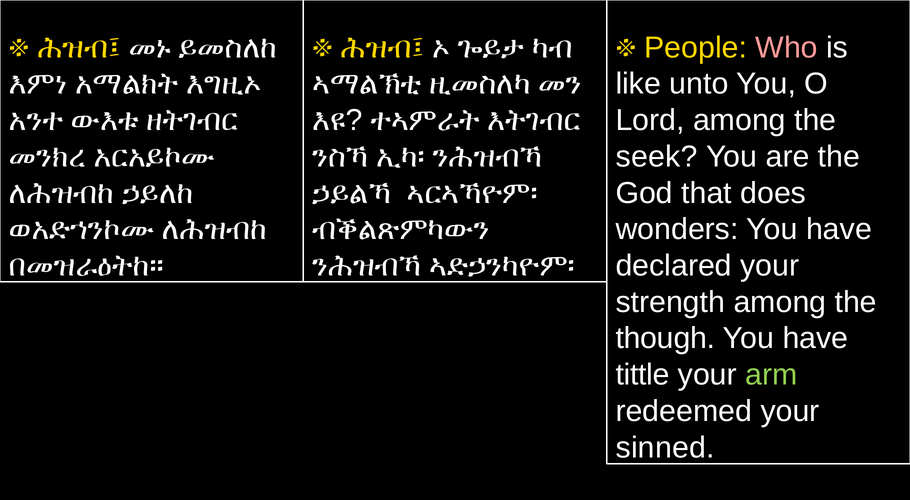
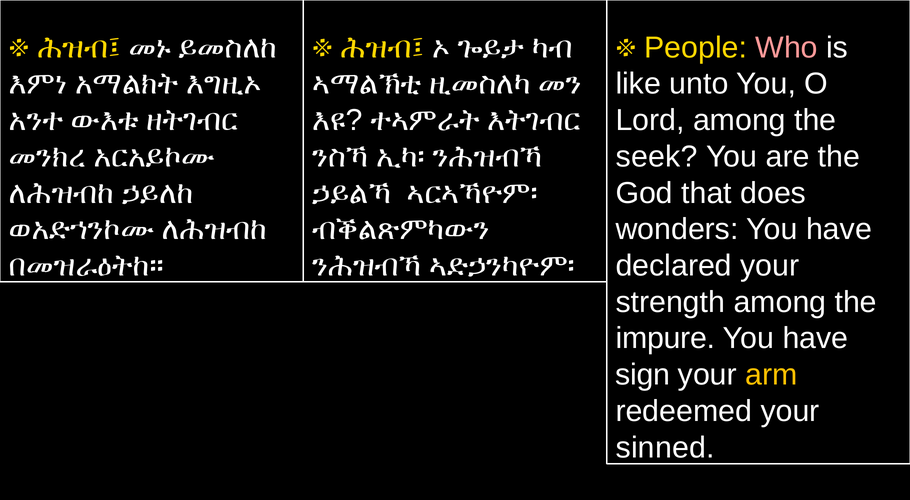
though: though -> impure
tittle: tittle -> sign
arm colour: light green -> yellow
